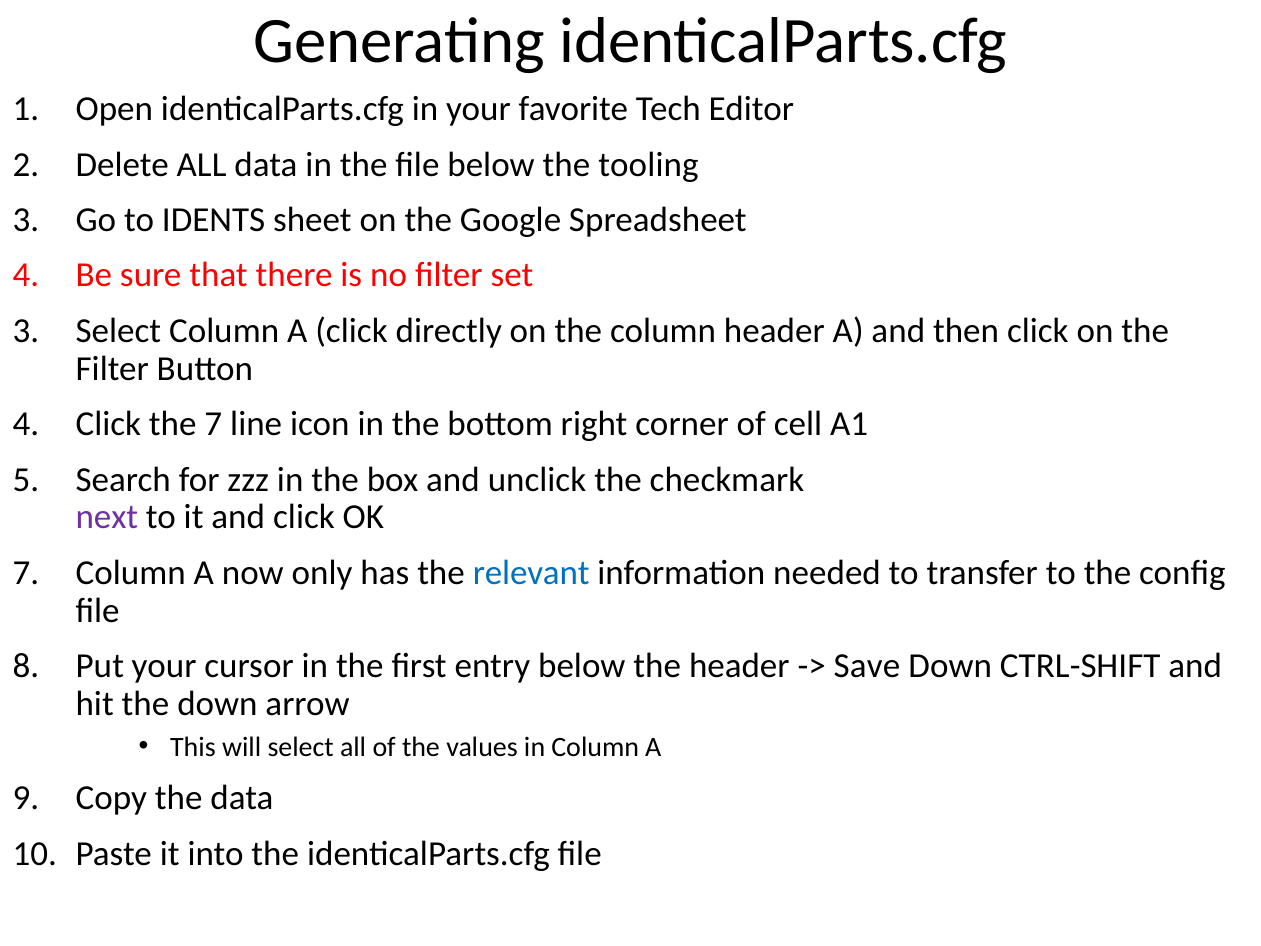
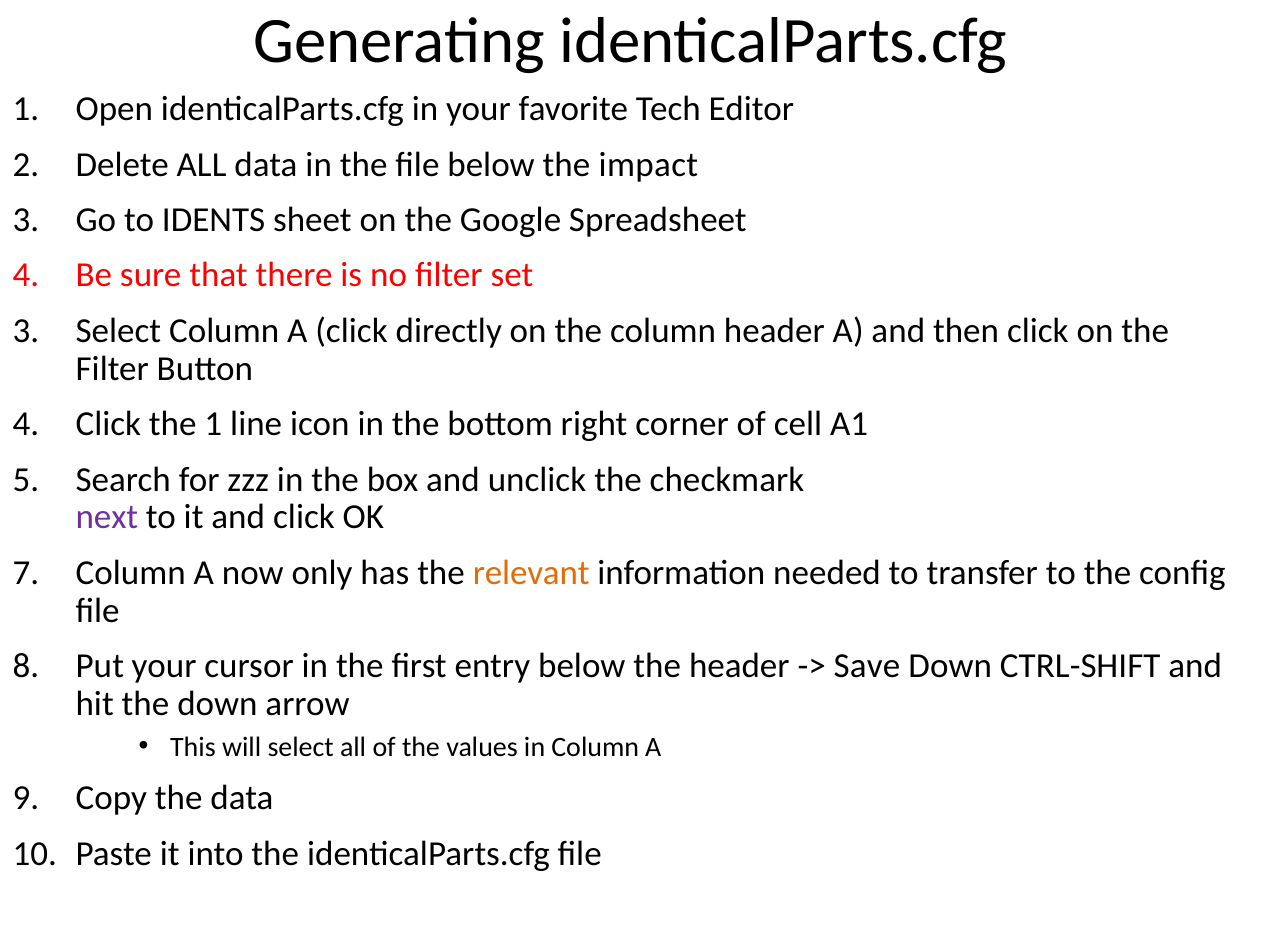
tooling: tooling -> impact
the 7: 7 -> 1
relevant colour: blue -> orange
